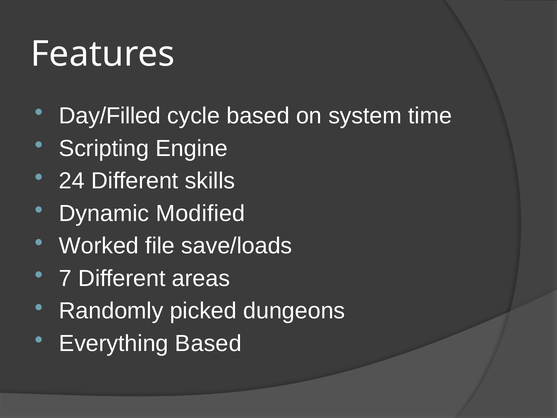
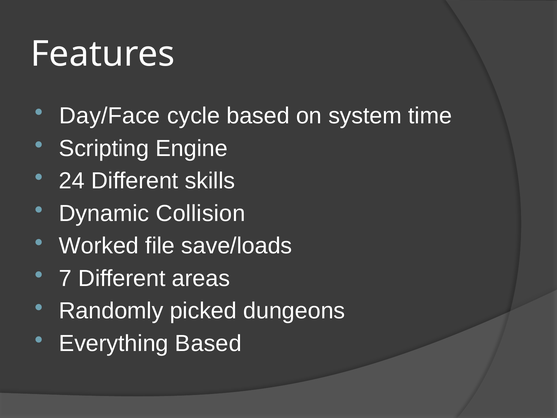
Day/Filled: Day/Filled -> Day/Face
Modified: Modified -> Collision
